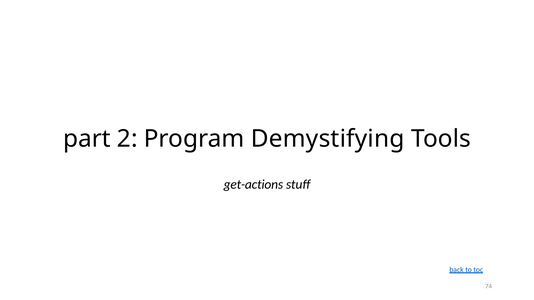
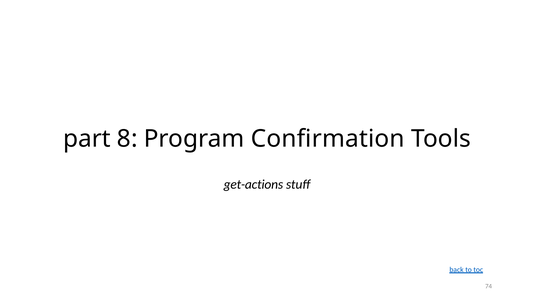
2: 2 -> 8
Demystifying: Demystifying -> Confirmation
